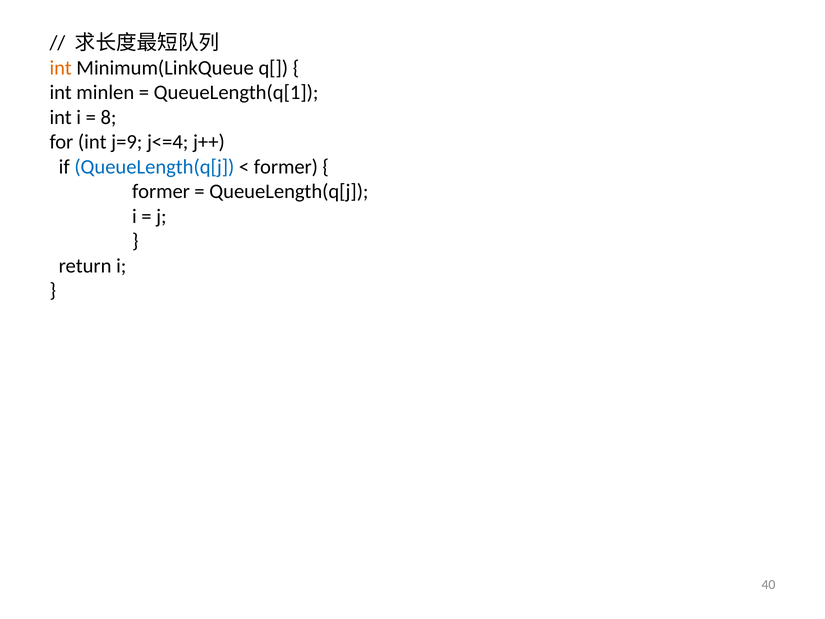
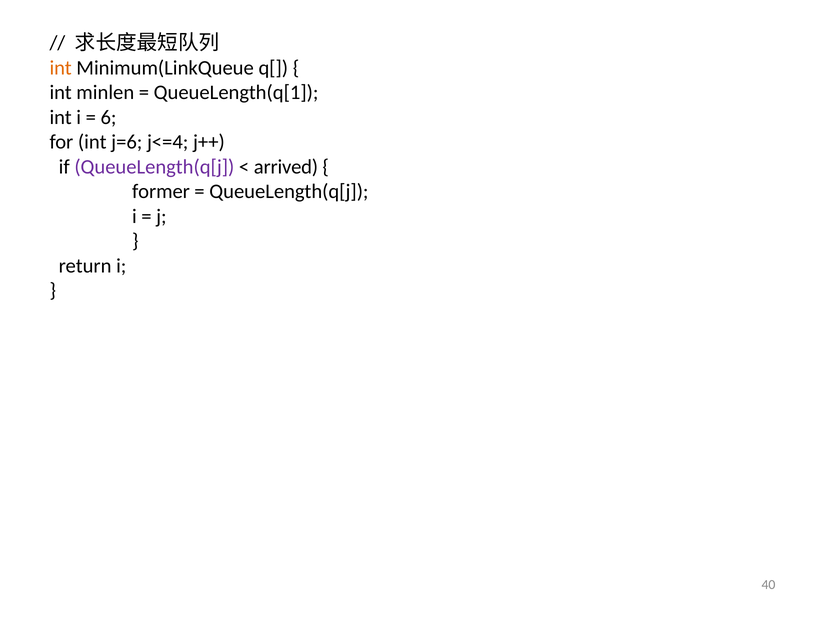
8: 8 -> 6
j=9: j=9 -> j=6
QueueLength(q[j at (154, 167) colour: blue -> purple
former at (286, 167): former -> arrived
